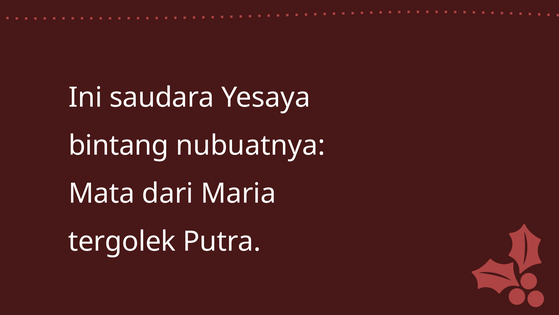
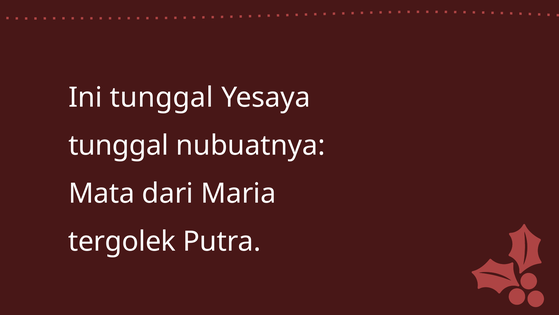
Ini saudara: saudara -> tunggal
bintang at (119, 145): bintang -> tunggal
